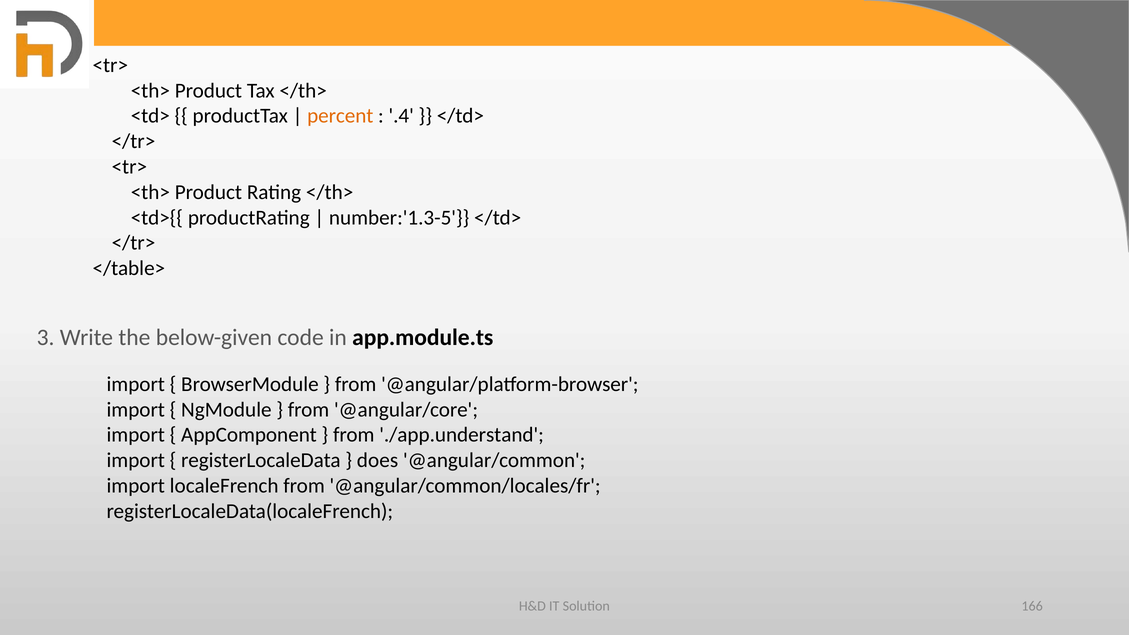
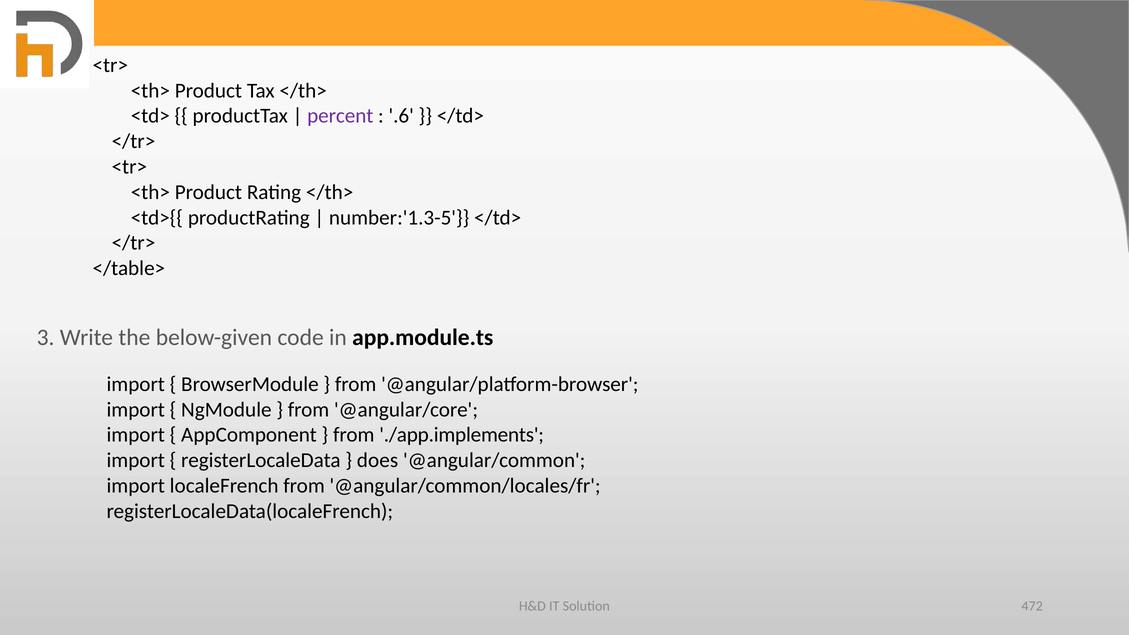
percent colour: orange -> purple
.4: .4 -> .6
./app.understand: ./app.understand -> ./app.implements
166: 166 -> 472
